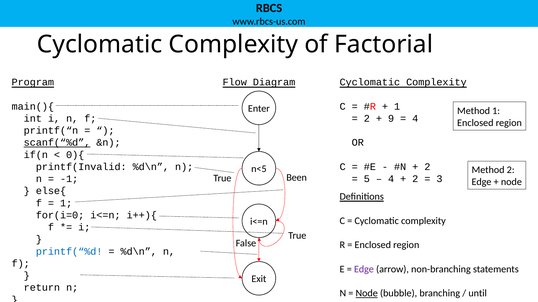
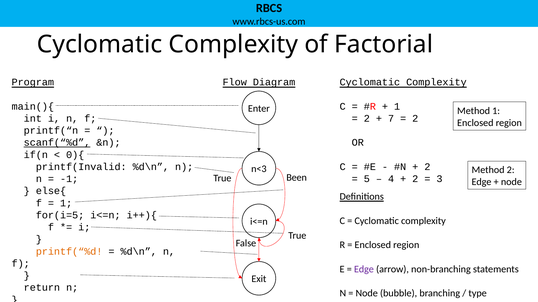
9: 9 -> 7
4 at (415, 119): 4 -> 2
n<5: n<5 -> n<3
for(i=0: for(i=0 -> for(i=5
printf(“%d colour: blue -> orange
Node at (367, 294) underline: present -> none
until: until -> type
